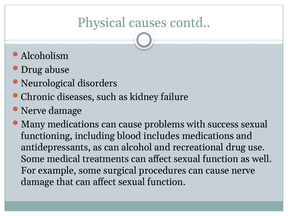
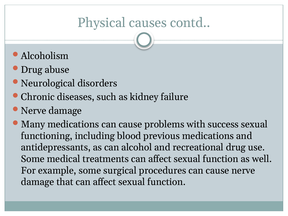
includes: includes -> previous
